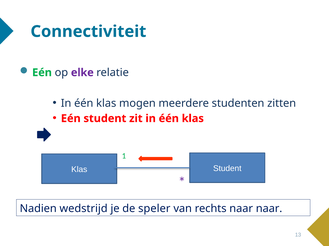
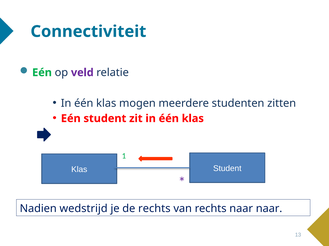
elke: elke -> veld
de speler: speler -> rechts
